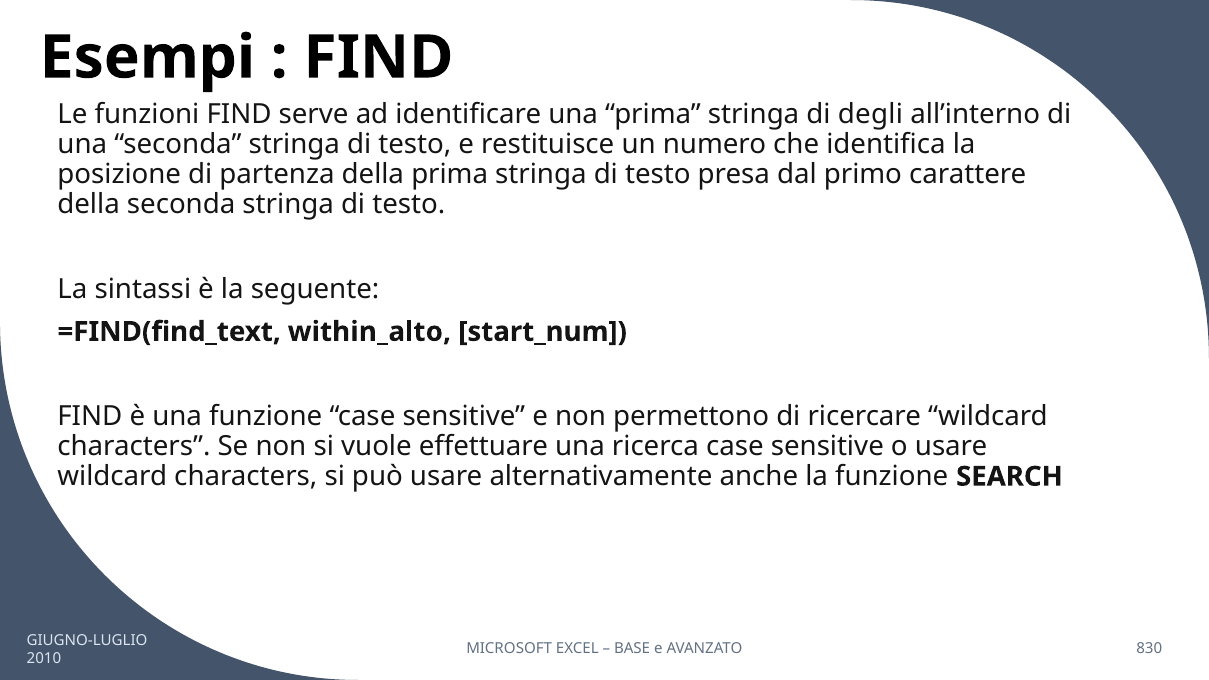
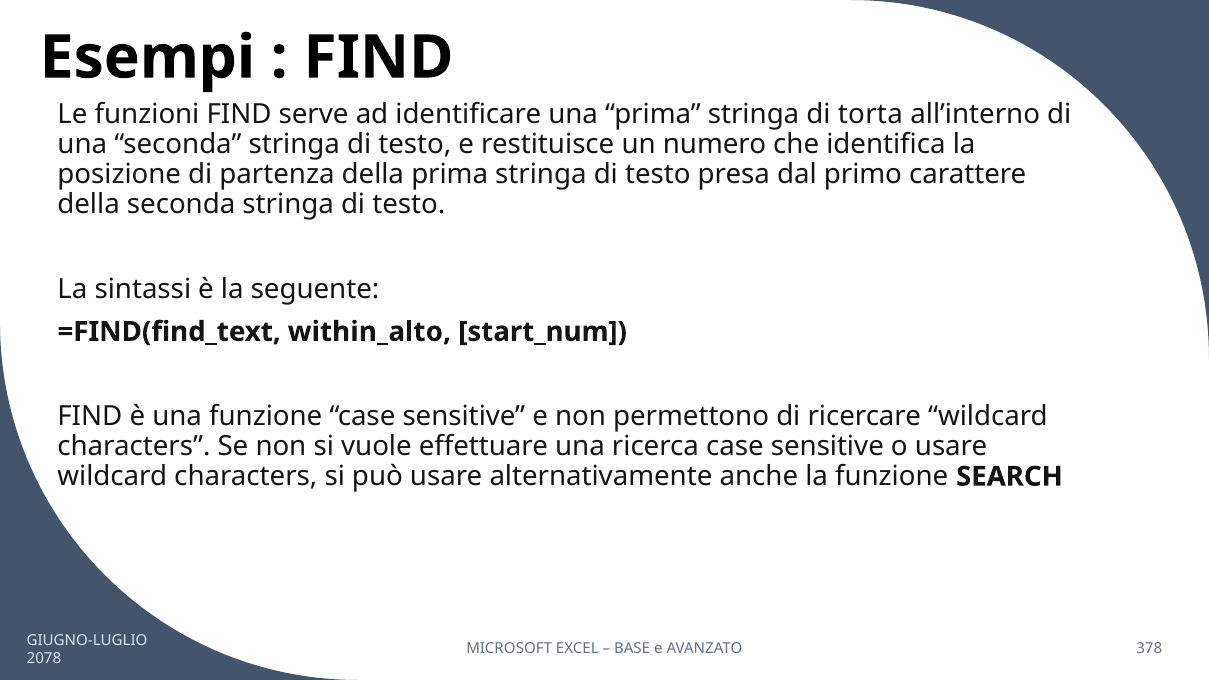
degli: degli -> torta
830: 830 -> 378
2010: 2010 -> 2078
